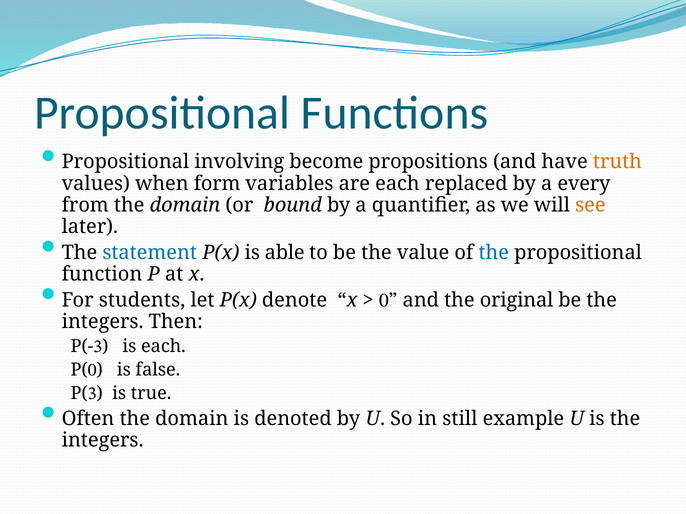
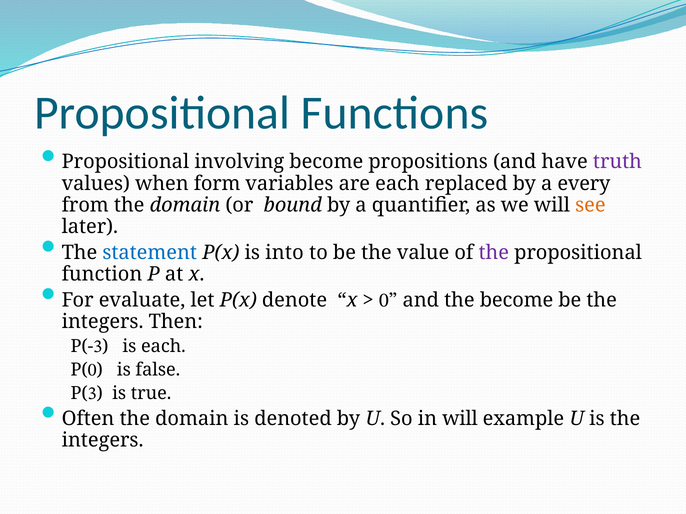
truth colour: orange -> purple
able: able -> into
the at (494, 253) colour: blue -> purple
students: students -> evaluate
the original: original -> become
in still: still -> will
